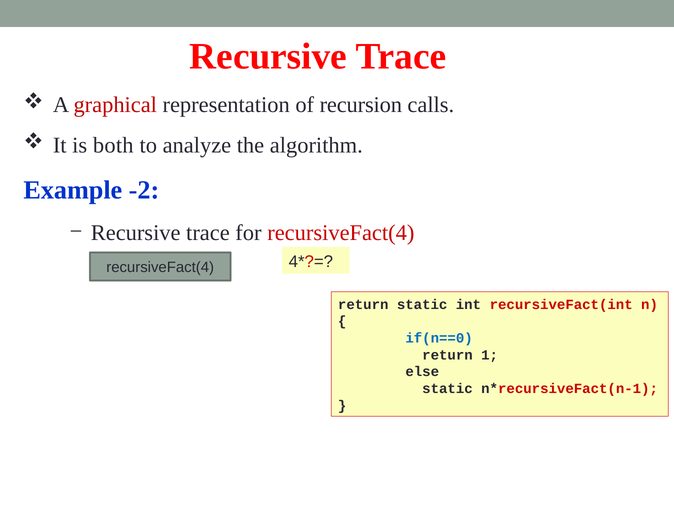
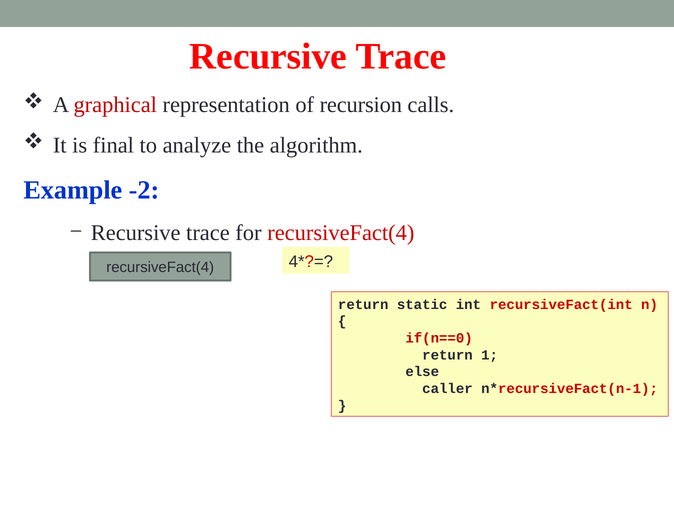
both: both -> final
if(n==0 colour: blue -> red
static at (447, 389): static -> caller
